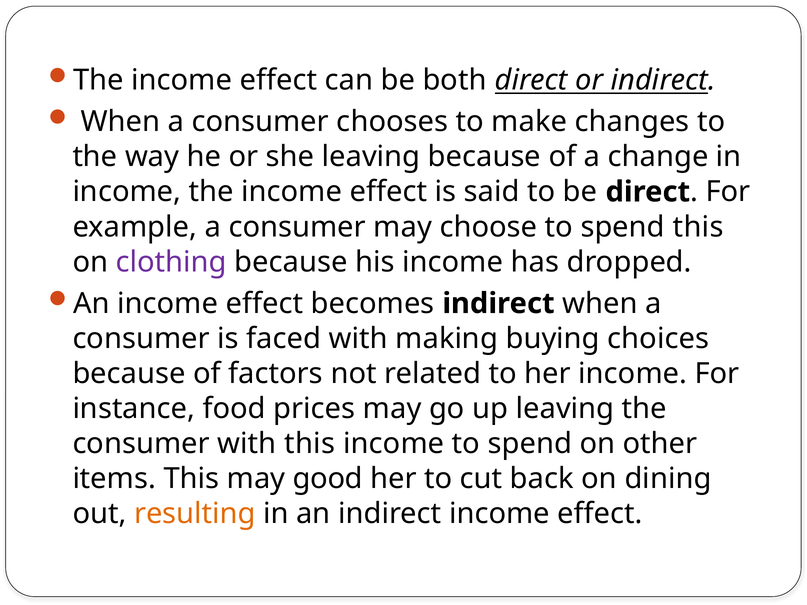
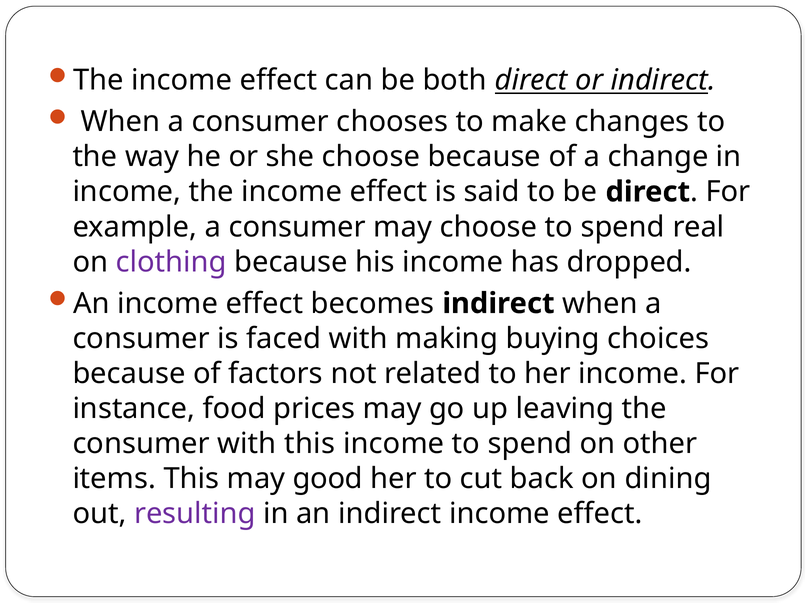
she leaving: leaving -> choose
spend this: this -> real
resulting colour: orange -> purple
